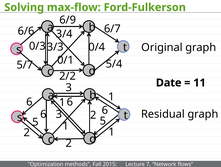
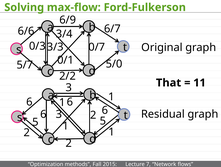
0/4: 0/4 -> 0/7
5/4: 5/4 -> 5/0
Date: Date -> That
